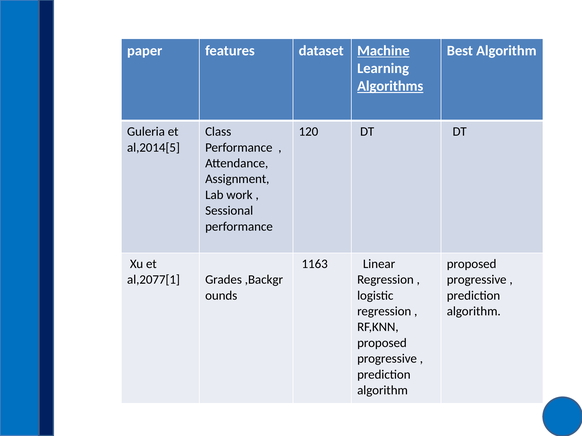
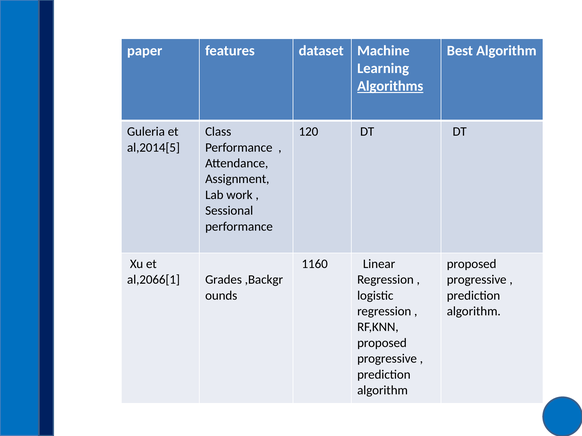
Machine underline: present -> none
1163: 1163 -> 1160
al,2077[1: al,2077[1 -> al,2066[1
